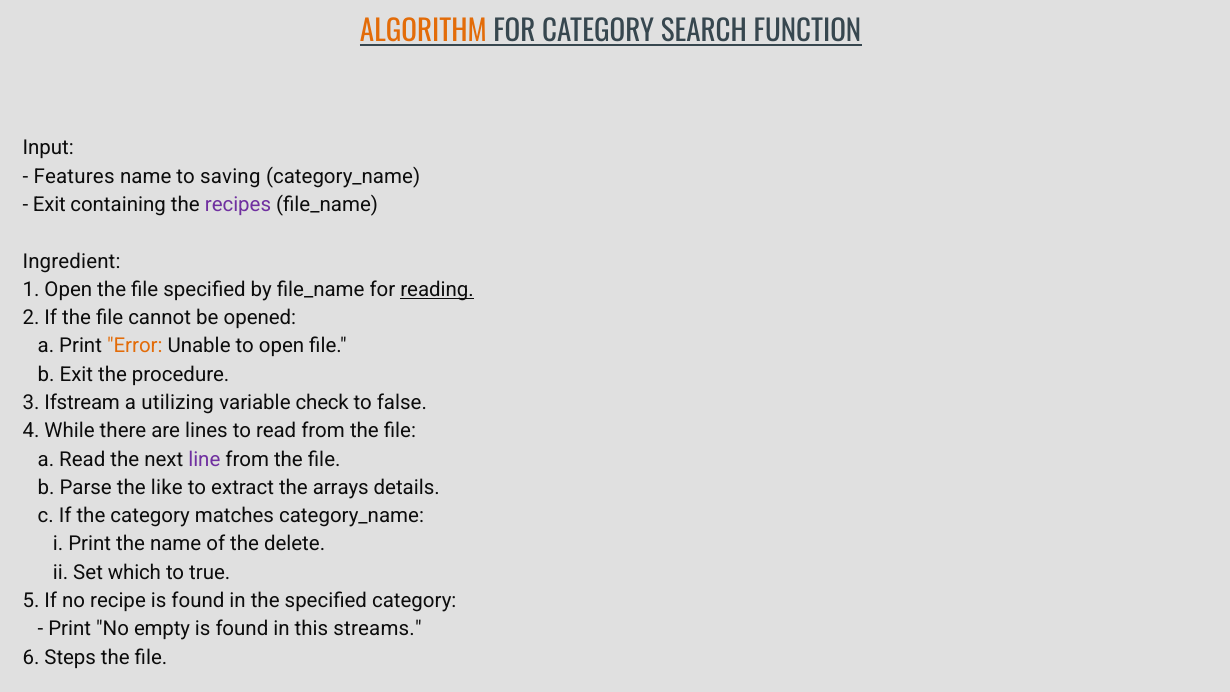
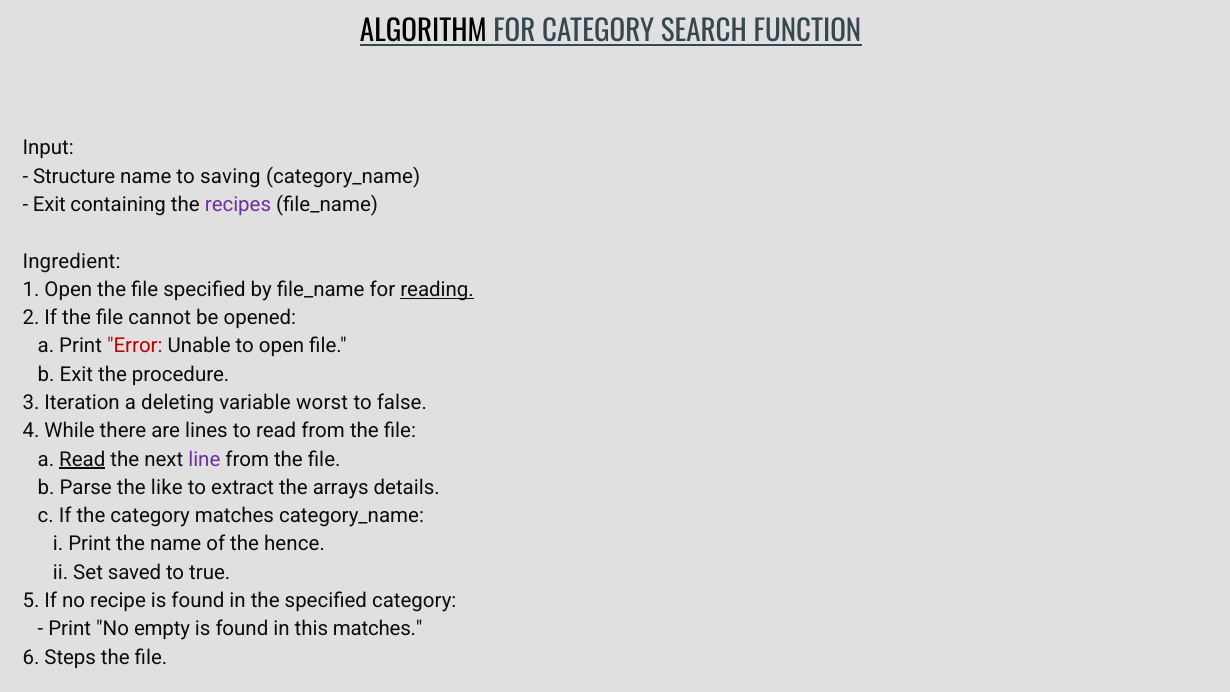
ALGORITHM colour: orange -> black
Features: Features -> Structure
Error colour: orange -> red
Ifstream: Ifstream -> Iteration
utilizing: utilizing -> deleting
check: check -> worst
Read at (82, 459) underline: none -> present
delete: delete -> hence
which: which -> saved
this streams: streams -> matches
